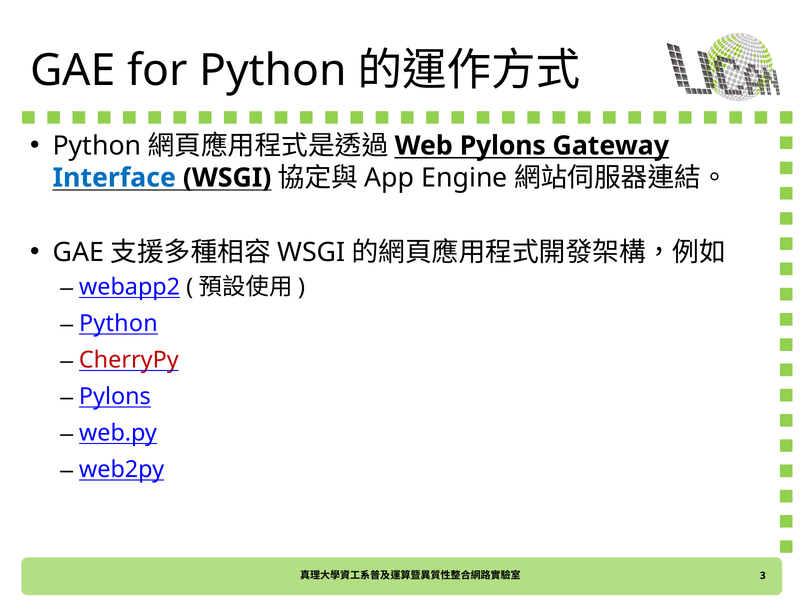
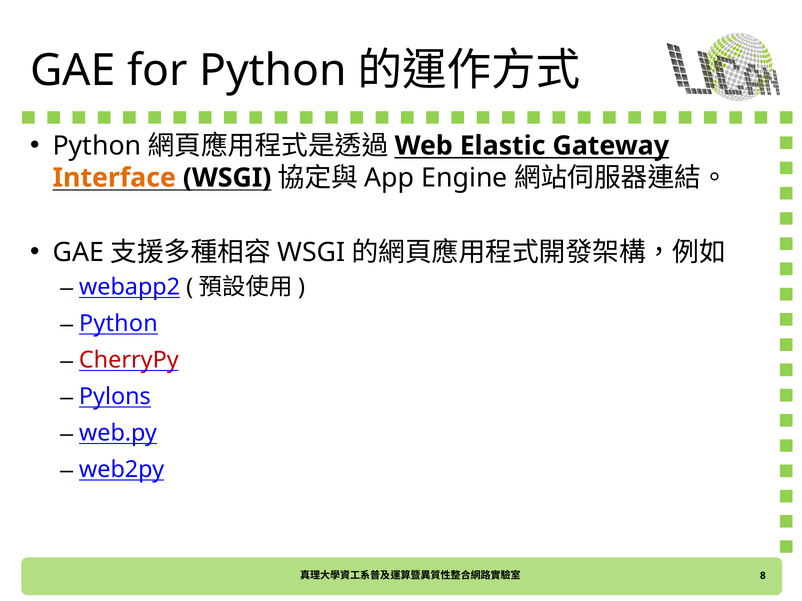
Pylons at (503, 146): Pylons -> Elastic
Interface colour: blue -> orange
3: 3 -> 8
